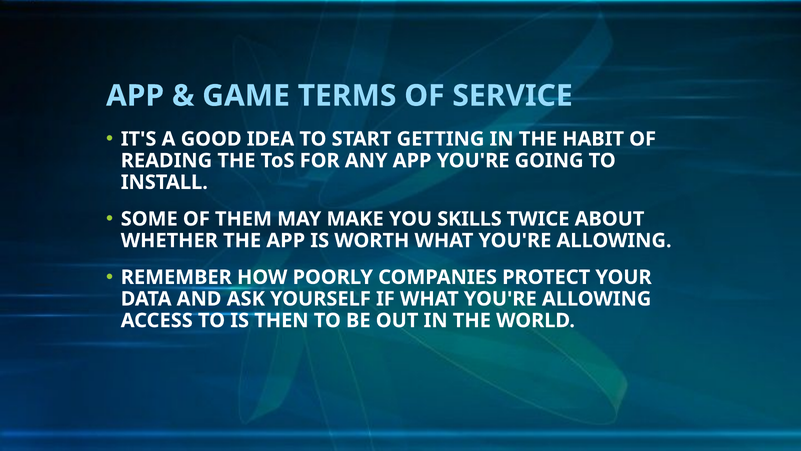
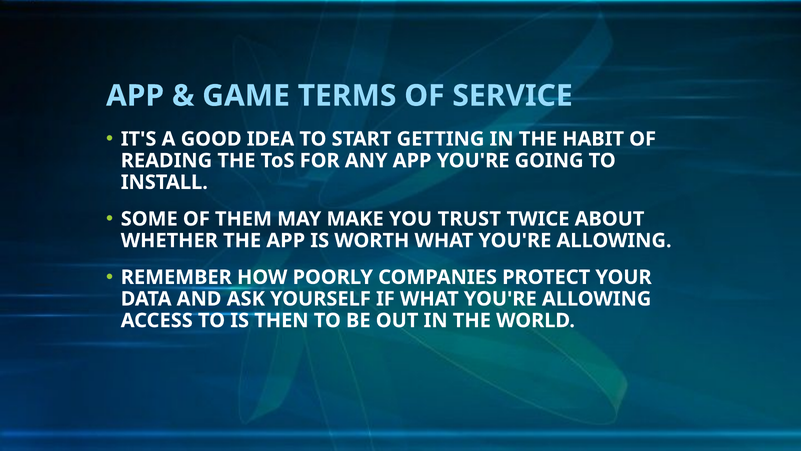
SKILLS: SKILLS -> TRUST
